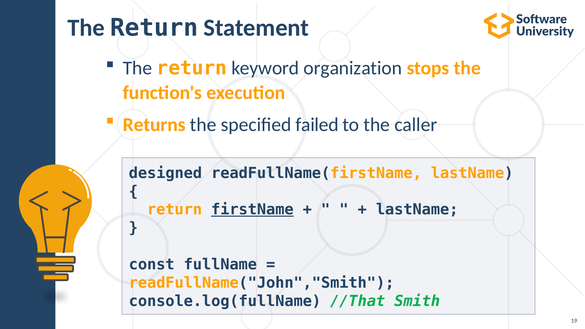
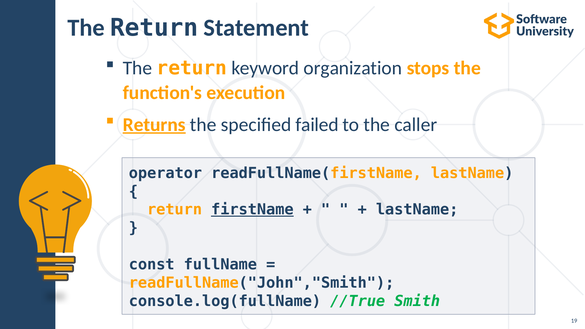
Returns underline: none -> present
designed: designed -> operator
//That: //That -> //True
